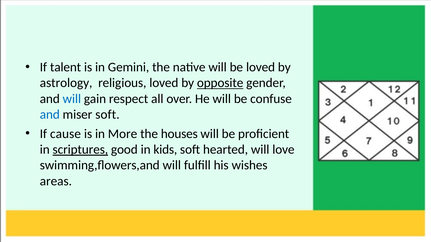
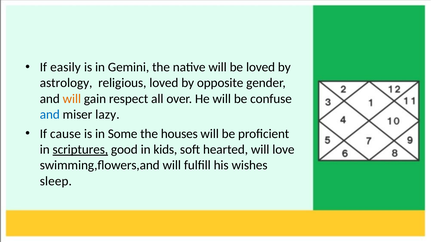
talent: talent -> easily
opposite underline: present -> none
will at (72, 99) colour: blue -> orange
miser soft: soft -> lazy
More: More -> Some
areas: areas -> sleep
